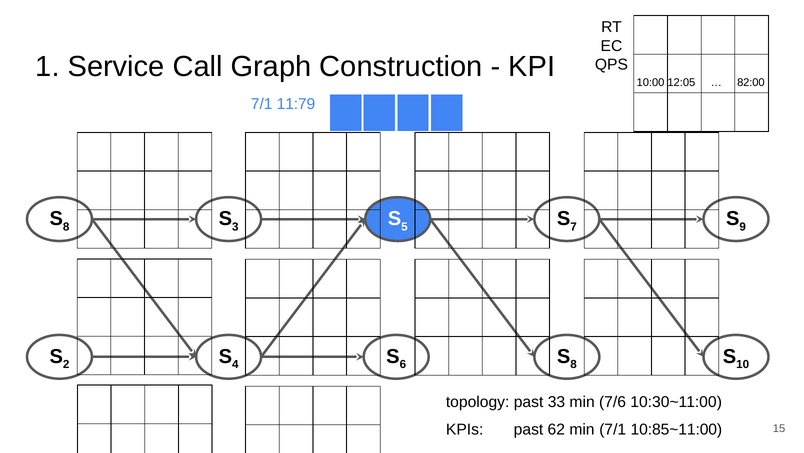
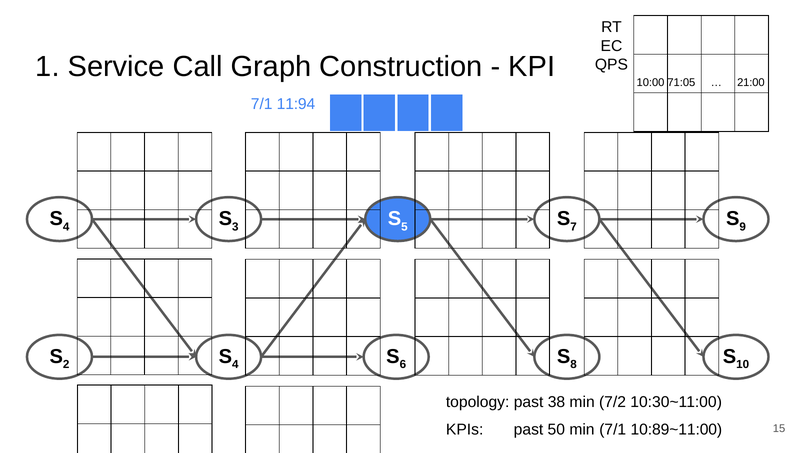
12:05: 12:05 -> 71:05
82:00: 82:00 -> 21:00
11:79: 11:79 -> 11:94
8 at (66, 226): 8 -> 4
33: 33 -> 38
7/6: 7/6 -> 7/2
62: 62 -> 50
10:85~11:00: 10:85~11:00 -> 10:89~11:00
